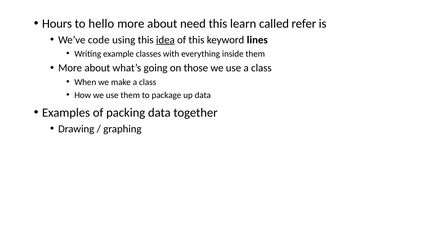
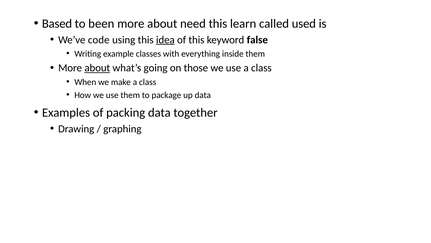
Hours: Hours -> Based
hello: hello -> been
refer: refer -> used
lines: lines -> false
about at (97, 68) underline: none -> present
